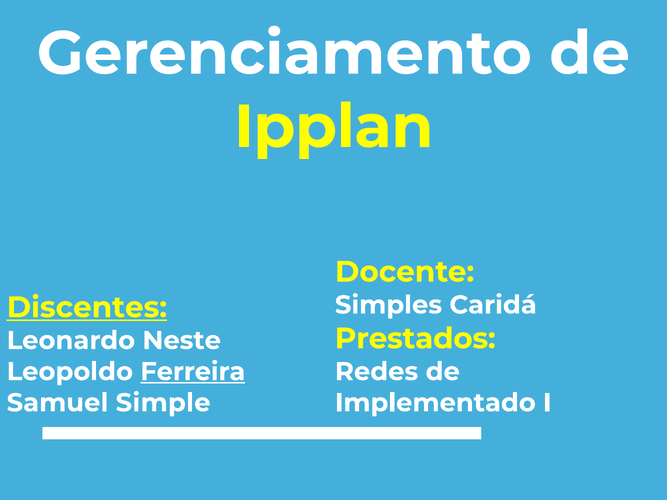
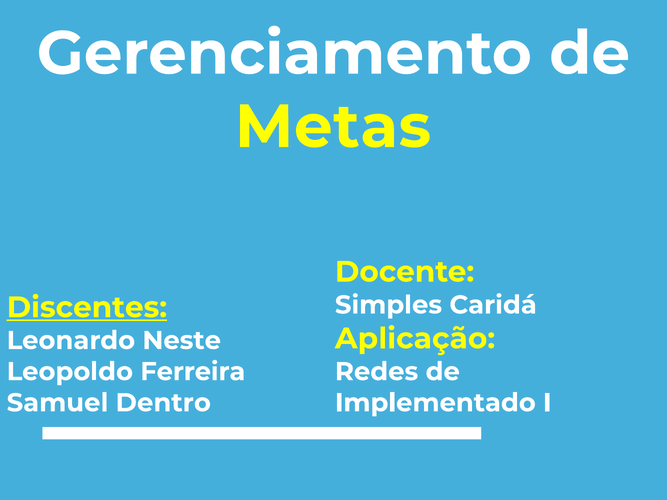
Ipplan: Ipplan -> Metas
Prestados: Prestados -> Aplicação
Ferreira underline: present -> none
Simple: Simple -> Dentro
